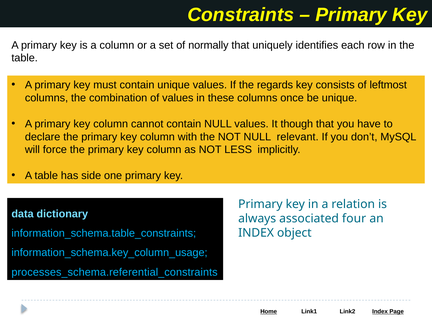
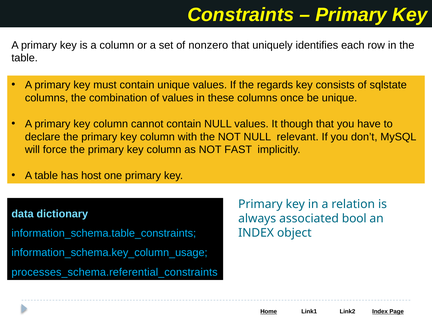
normally: normally -> nonzero
leftmost: leftmost -> sqlstate
LESS: LESS -> FAST
side: side -> host
four: four -> bool
